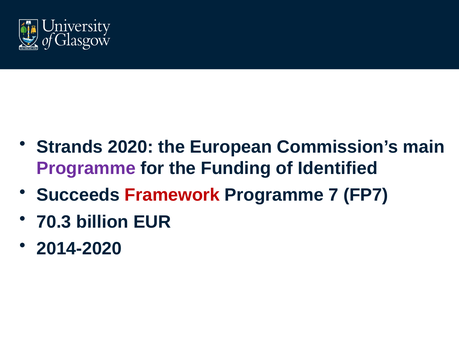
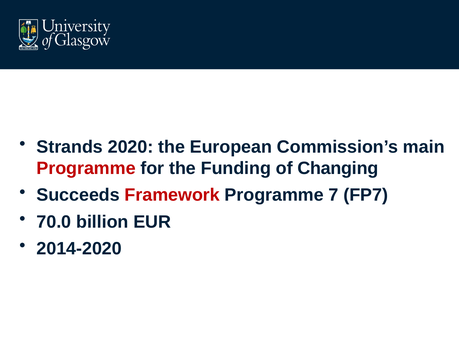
Programme at (86, 168) colour: purple -> red
Identified: Identified -> Changing
70.3: 70.3 -> 70.0
